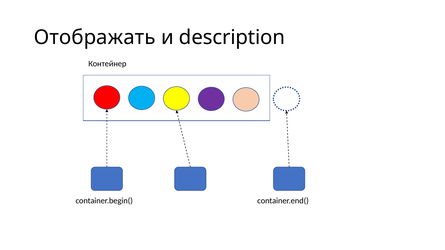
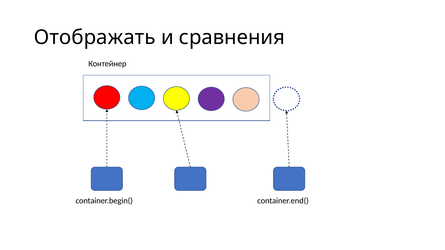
description: description -> сравнения
